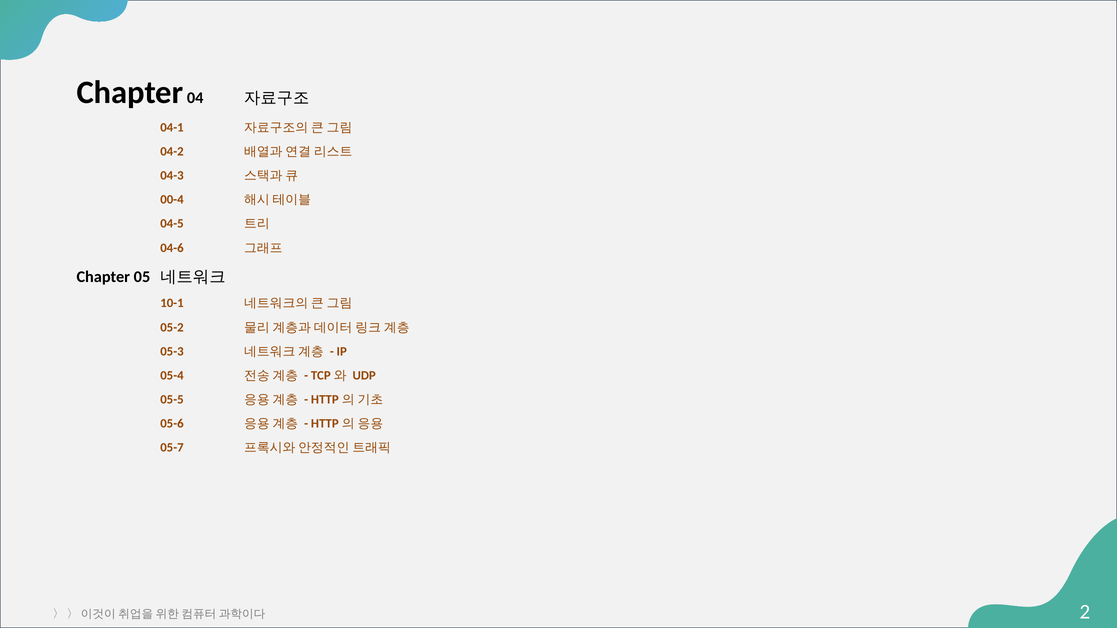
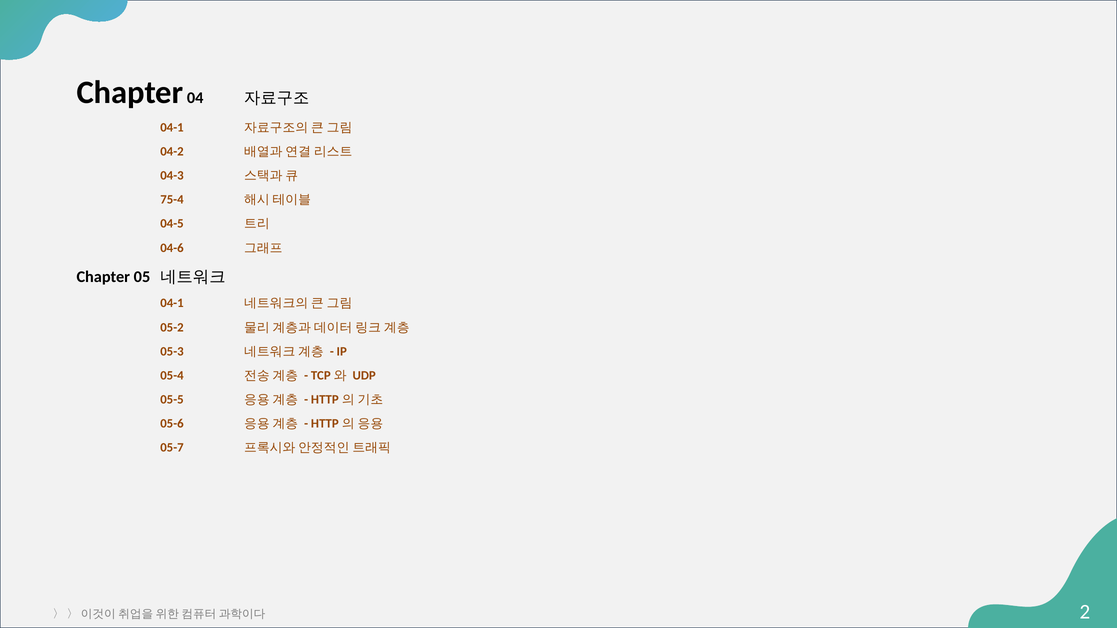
00-4: 00-4 -> 75-4
10-1 at (172, 303): 10-1 -> 04-1
